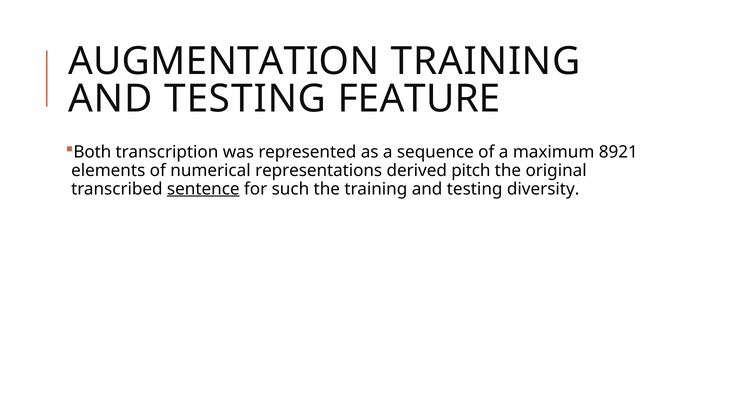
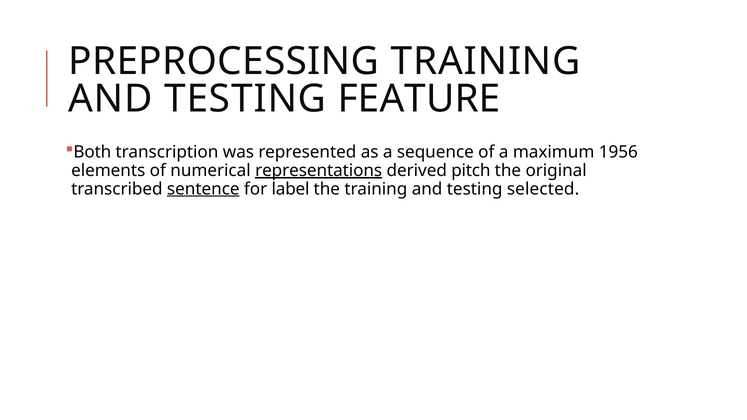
AUGMENTATION: AUGMENTATION -> PREPROCESSING
8921: 8921 -> 1956
representations underline: none -> present
such: such -> label
diversity: diversity -> selected
